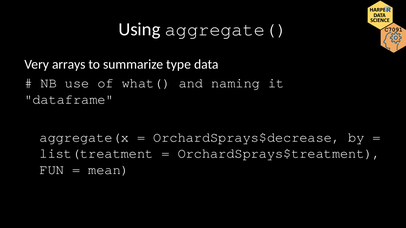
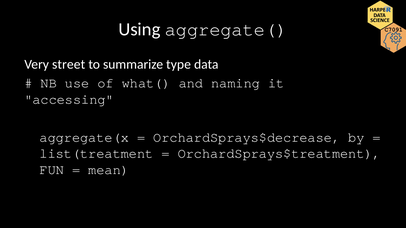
arrays: arrays -> street
dataframe: dataframe -> accessing
